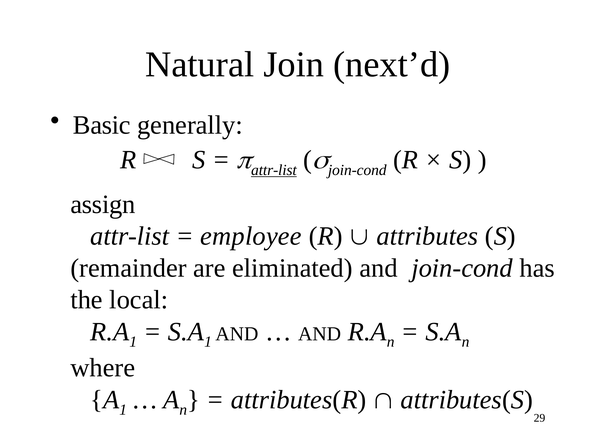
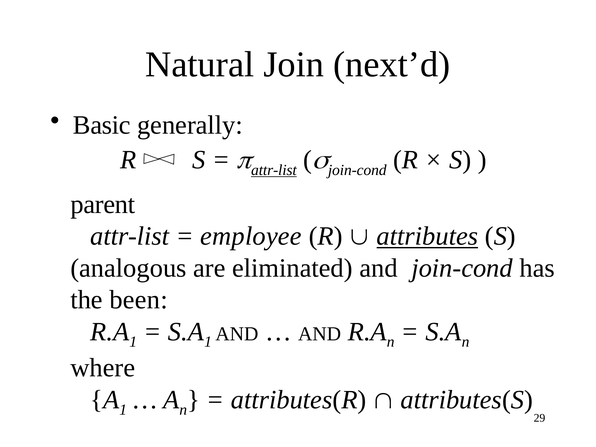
assign: assign -> parent
attributes underline: none -> present
remainder: remainder -> analogous
local: local -> been
